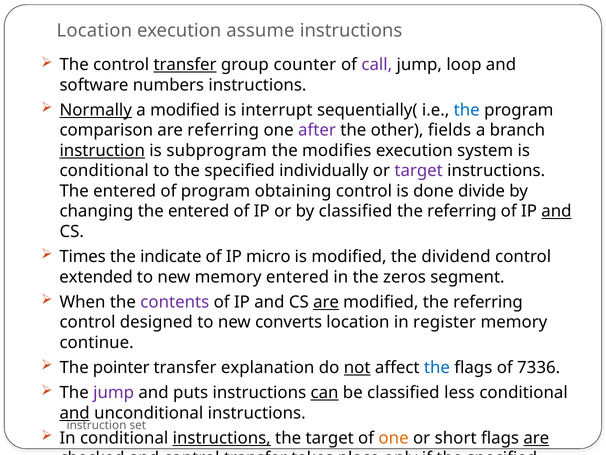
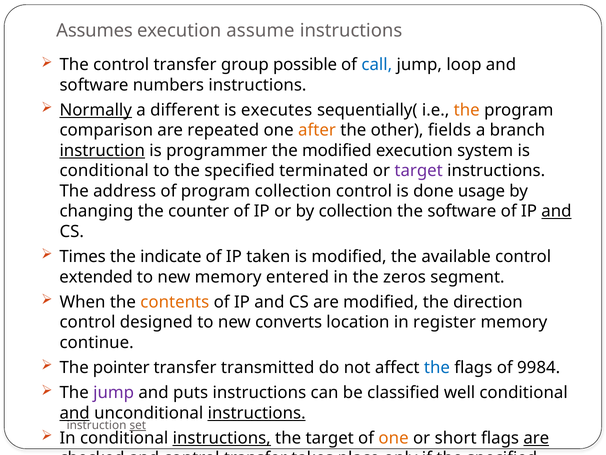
Location at (94, 31): Location -> Assumes
transfer at (185, 65) underline: present -> none
counter: counter -> possible
call colour: purple -> blue
a modified: modified -> different
interrupt: interrupt -> executes
the at (467, 110) colour: blue -> orange
are referring: referring -> repeated
after colour: purple -> orange
subprogram: subprogram -> programmer
the modifies: modifies -> modified
individually: individually -> terminated
entered at (125, 191): entered -> address
program obtaining: obtaining -> collection
divide: divide -> usage
changing the entered: entered -> counter
by classified: classified -> collection
referring at (462, 211): referring -> software
micro: micro -> taken
dividend: dividend -> available
contents colour: purple -> orange
are at (326, 302) underline: present -> none
modified the referring: referring -> direction
explanation: explanation -> transmitted
not underline: present -> none
7336: 7336 -> 9984
can underline: present -> none
less: less -> well
instructions at (257, 413) underline: none -> present
set underline: none -> present
